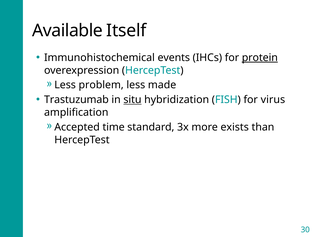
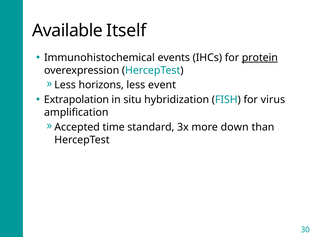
problem: problem -> horizons
made: made -> event
Trastuzumab: Trastuzumab -> Extrapolation
situ underline: present -> none
exists: exists -> down
